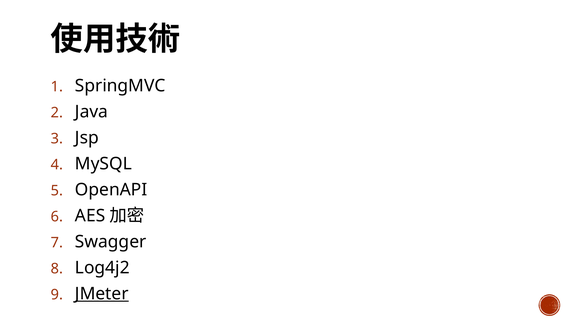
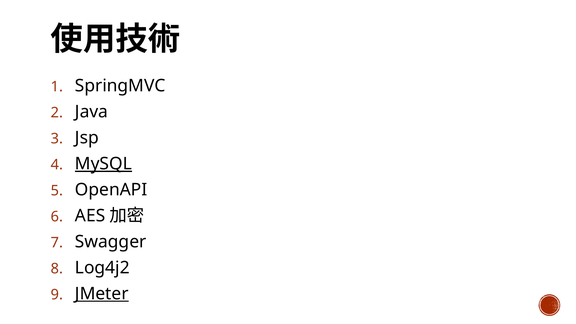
MySQL underline: none -> present
